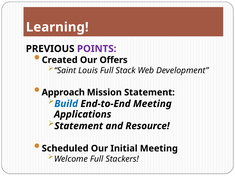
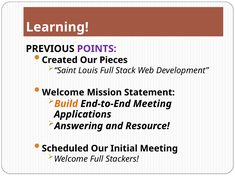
Offers: Offers -> Pieces
Approach at (63, 93): Approach -> Welcome
Build colour: blue -> orange
Statement at (79, 126): Statement -> Answering
